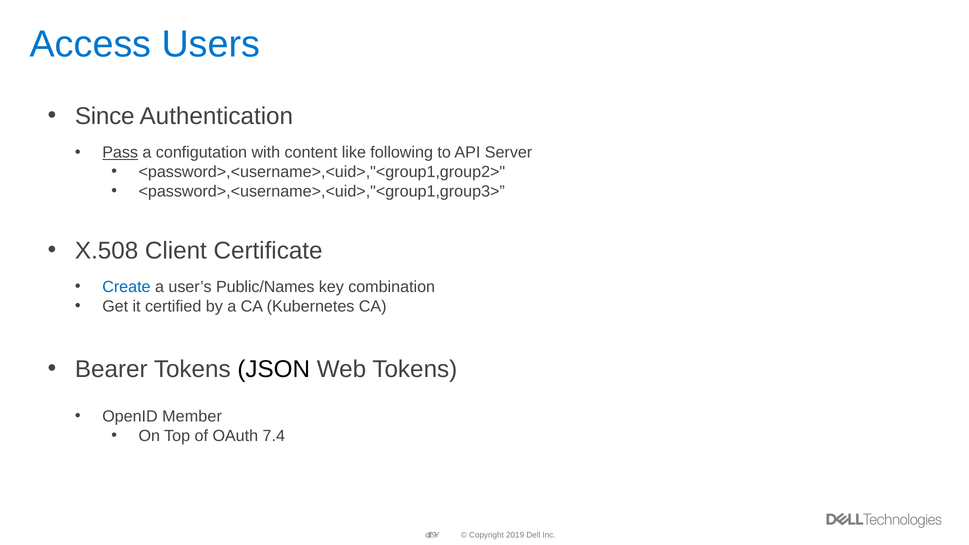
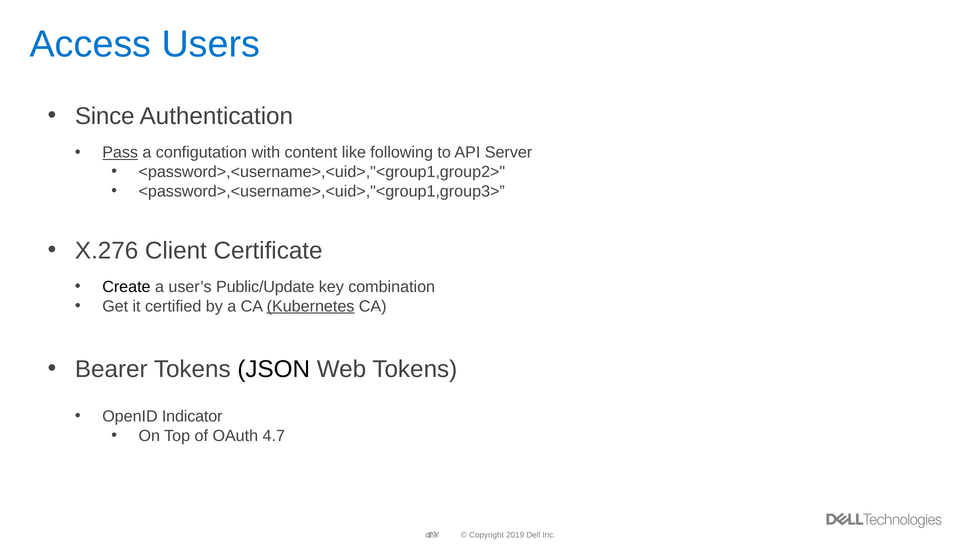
X.508: X.508 -> X.276
Create colour: blue -> black
Public/Names: Public/Names -> Public/Update
Kubernetes underline: none -> present
Member: Member -> Indicator
7.4: 7.4 -> 4.7
